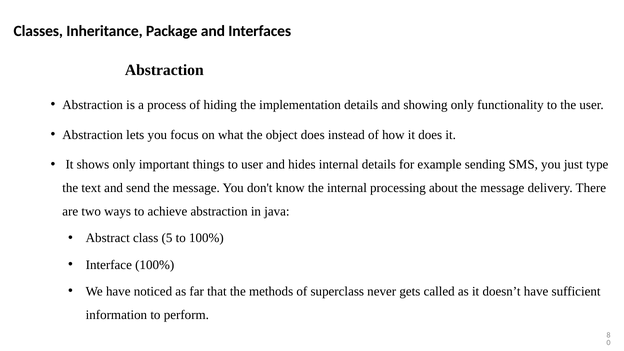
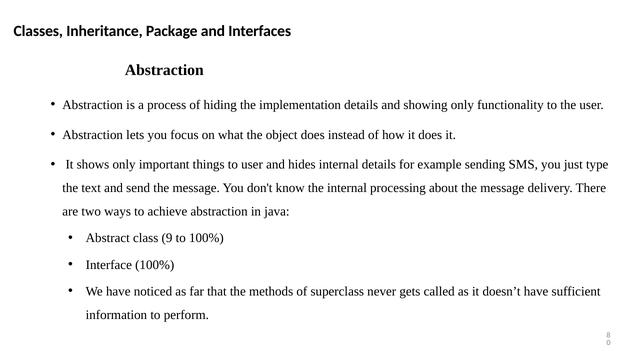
5: 5 -> 9
